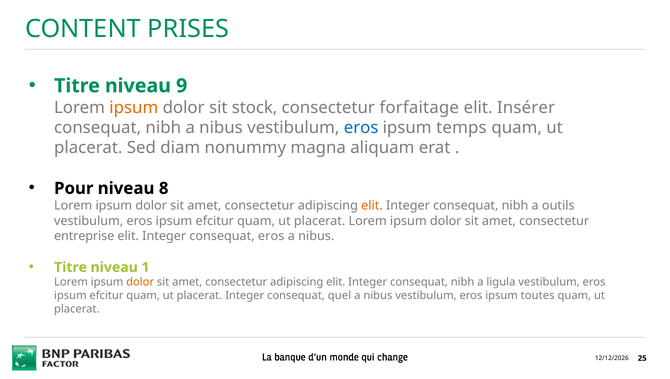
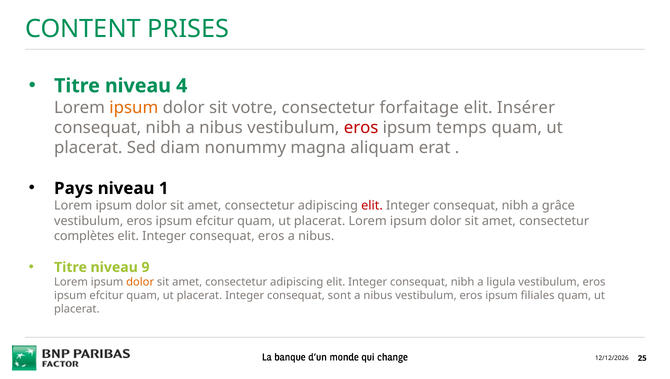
9: 9 -> 4
stock: stock -> votre
eros at (361, 128) colour: blue -> red
Pour: Pour -> Pays
8: 8 -> 1
elit at (372, 206) colour: orange -> red
outils: outils -> grâce
entreprise: entreprise -> complètes
1: 1 -> 9
quel: quel -> sont
toutes: toutes -> filiales
